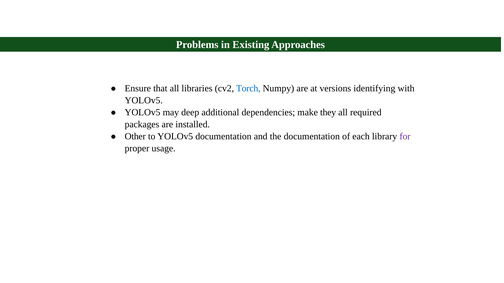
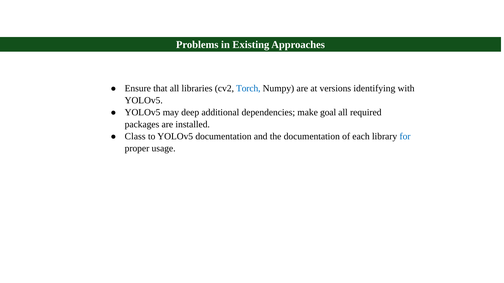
they: they -> goal
Other: Other -> Class
for colour: purple -> blue
